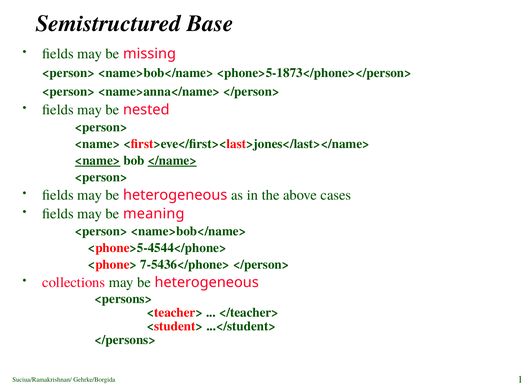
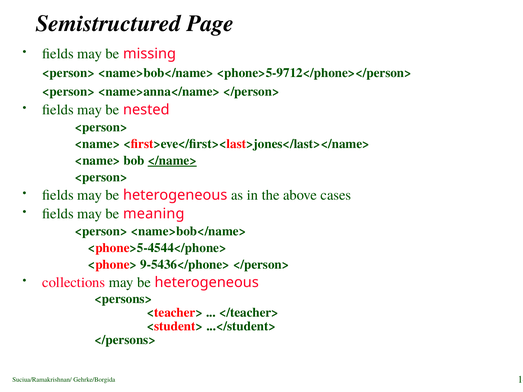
Base: Base -> Page
<phone>5-1873</phone></person>: <phone>5-1873</phone></person> -> <phone>5-9712</phone></person>
<name> at (98, 161) underline: present -> none
7-5436</phone>: 7-5436</phone> -> 9-5436</phone>
